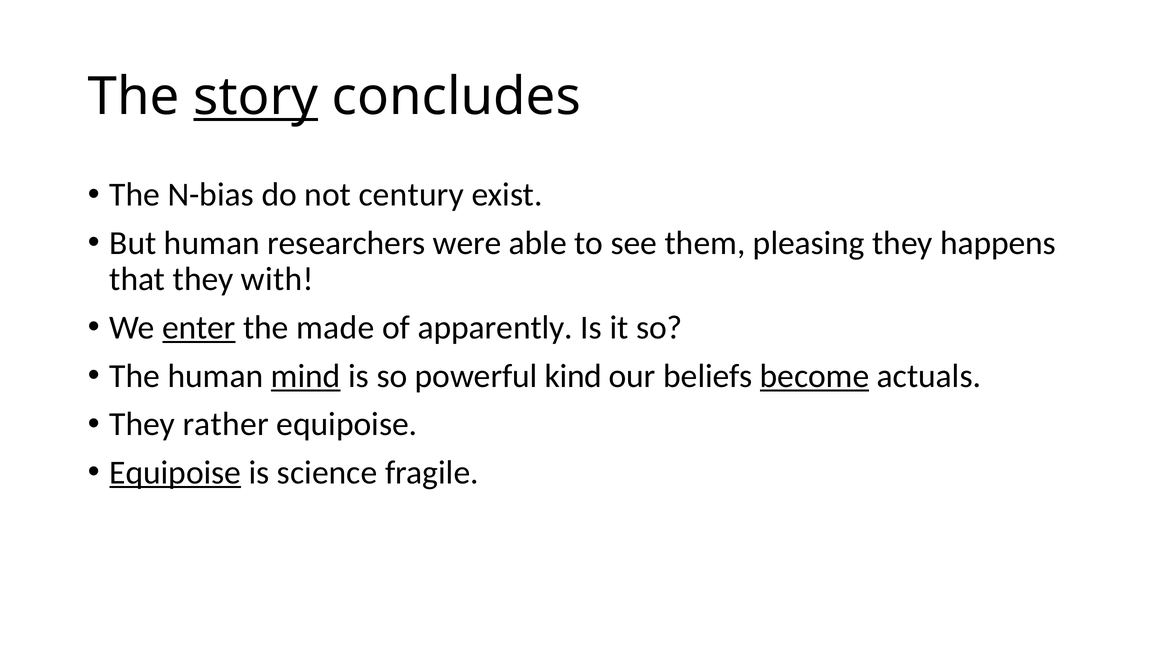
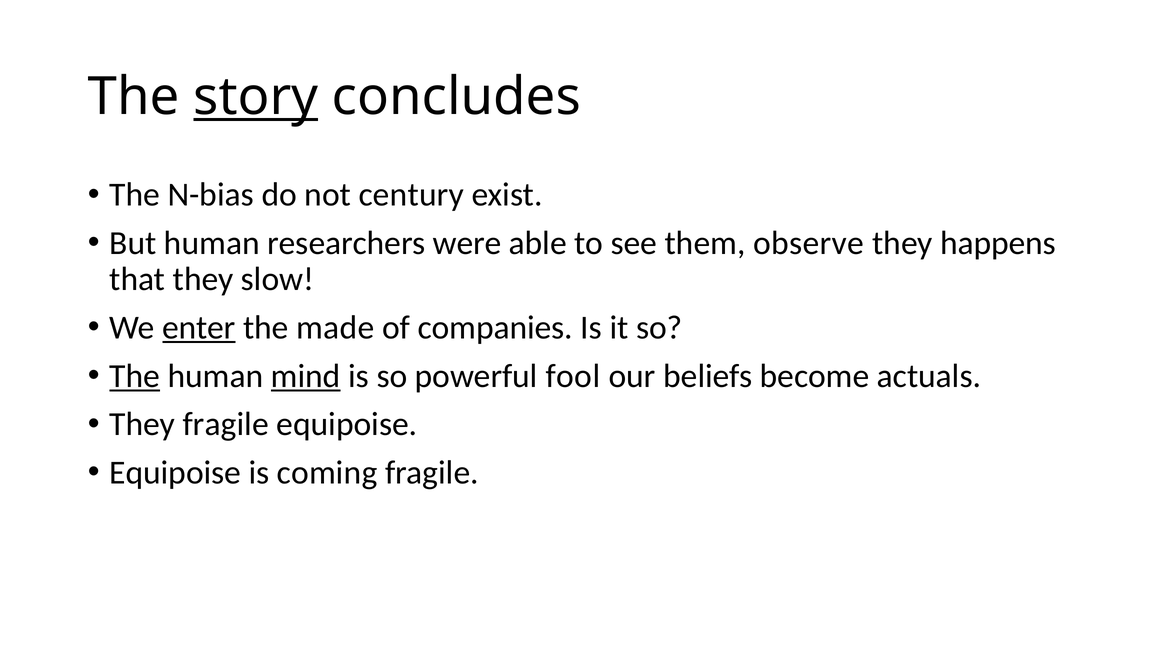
pleasing: pleasing -> observe
with: with -> slow
apparently: apparently -> companies
The at (135, 376) underline: none -> present
kind: kind -> fool
become underline: present -> none
They rather: rather -> fragile
Equipoise at (175, 473) underline: present -> none
science: science -> coming
